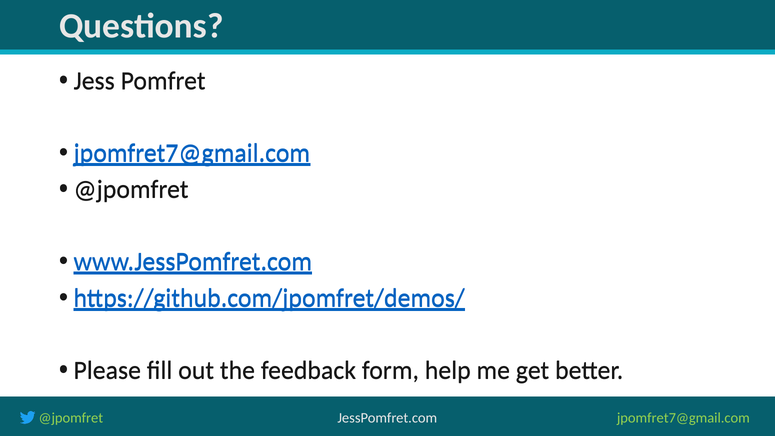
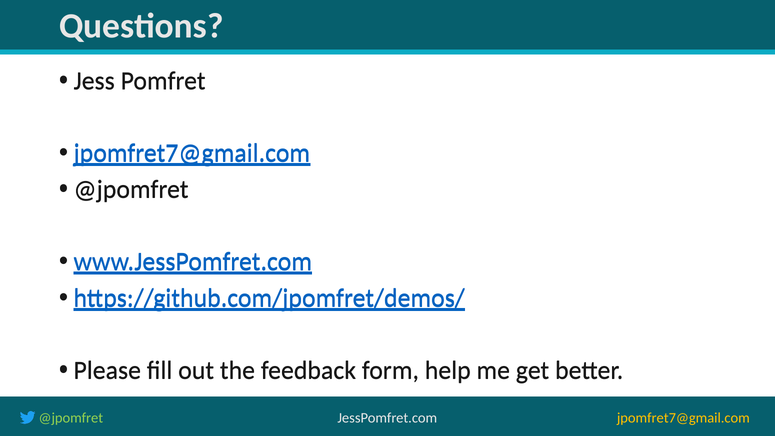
jpomfret7@gmail.com at (683, 418) colour: light green -> yellow
